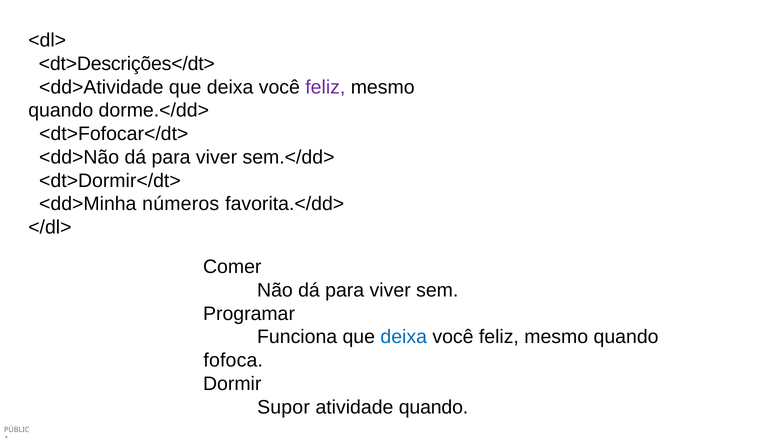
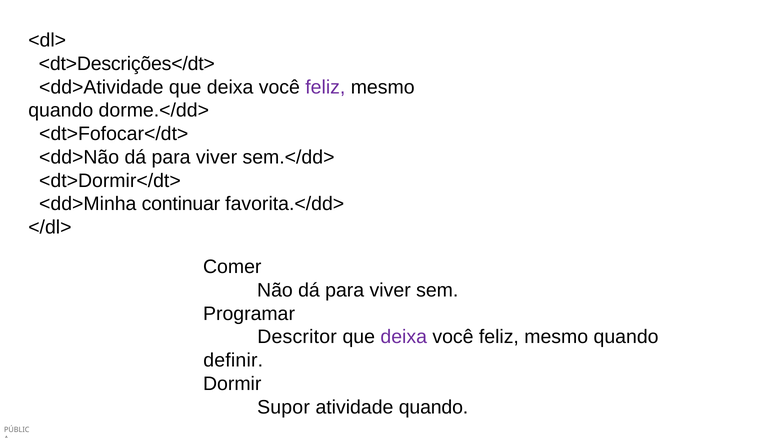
números: números -> continuar
Funciona: Funciona -> Descritor
deixa at (404, 337) colour: blue -> purple
fofoca: fofoca -> definir
